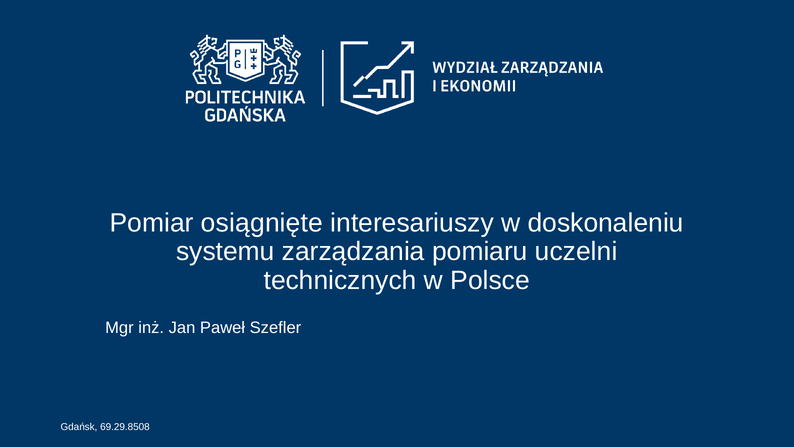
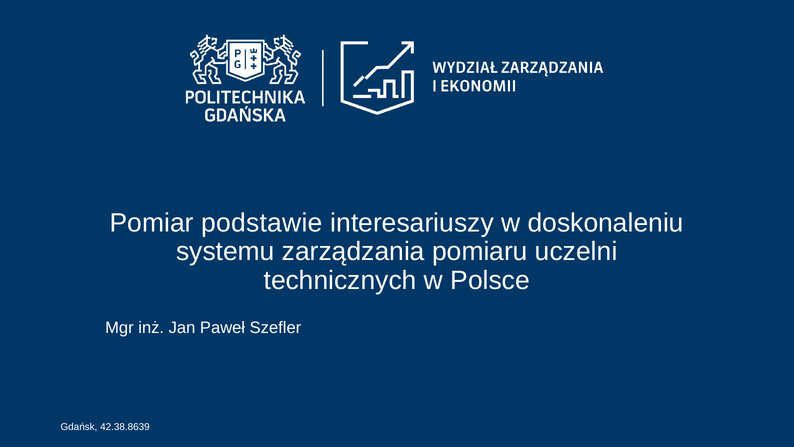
osiągnięte: osiągnięte -> podstawie
69.29.8508: 69.29.8508 -> 42.38.8639
